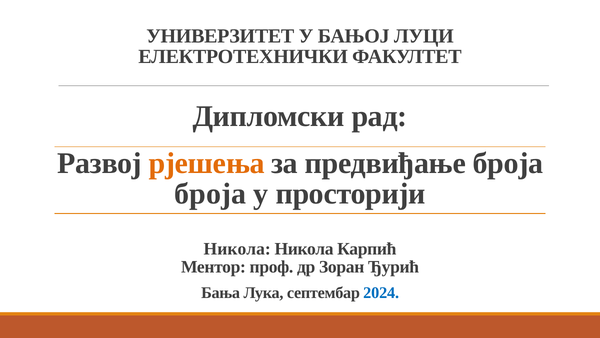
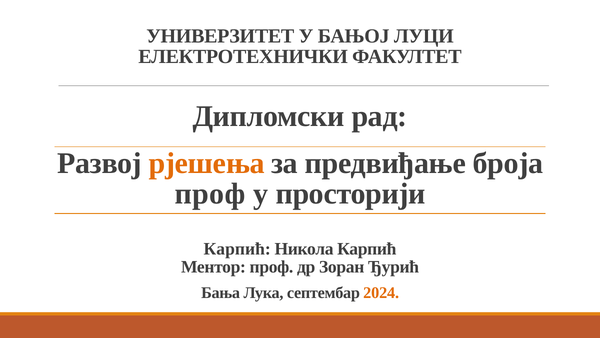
броја at (210, 194): броја -> проф
Никола at (237, 249): Никола -> Карпић
2024 colour: blue -> orange
